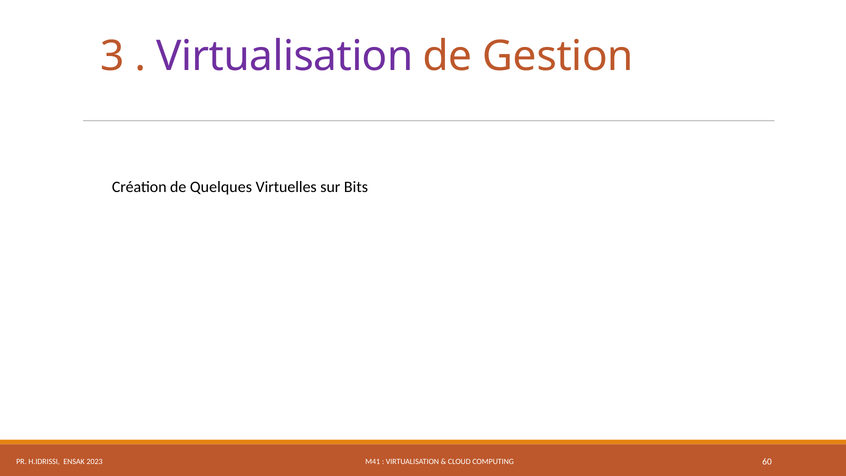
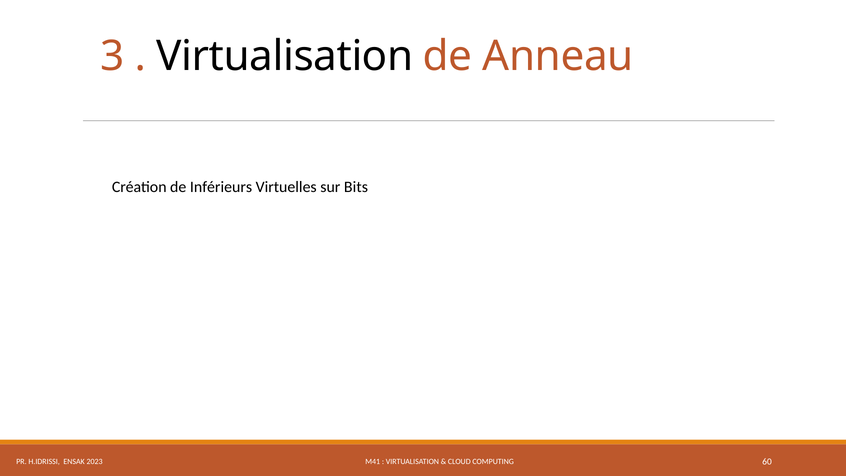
Virtualisation at (285, 56) colour: purple -> black
Gestion: Gestion -> Anneau
Quelques: Quelques -> Inférieurs
